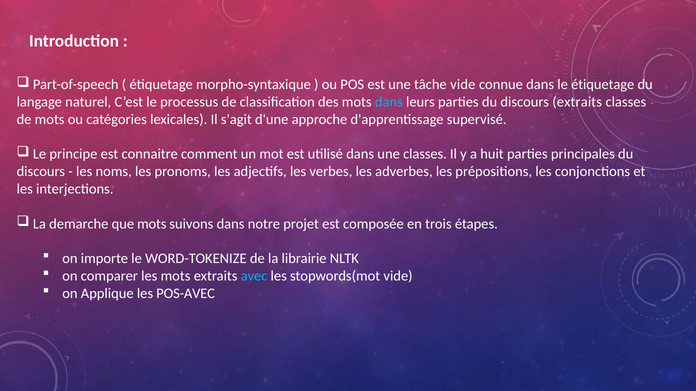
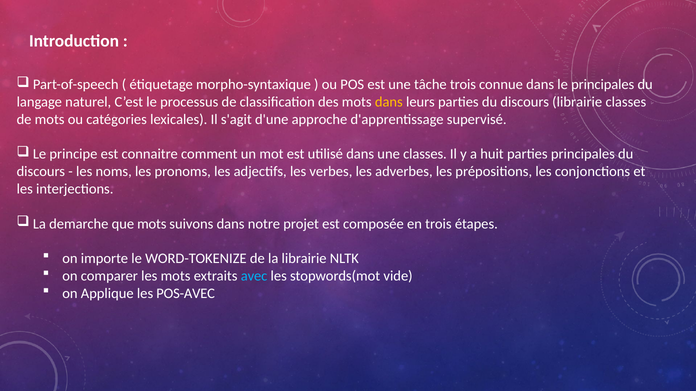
tâche vide: vide -> trois
le étiquetage: étiquetage -> principales
dans at (389, 102) colour: light blue -> yellow
discours extraits: extraits -> librairie
